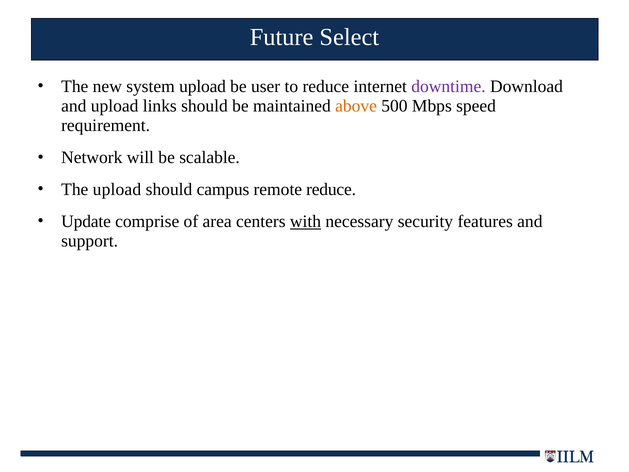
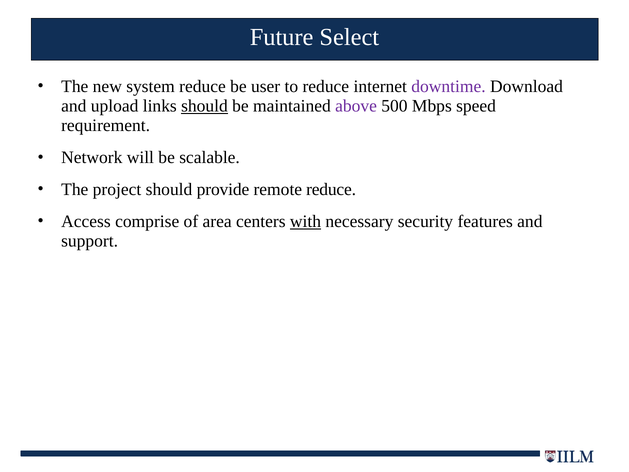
system upload: upload -> reduce
should at (204, 106) underline: none -> present
above colour: orange -> purple
The upload: upload -> project
campus: campus -> provide
Update: Update -> Access
